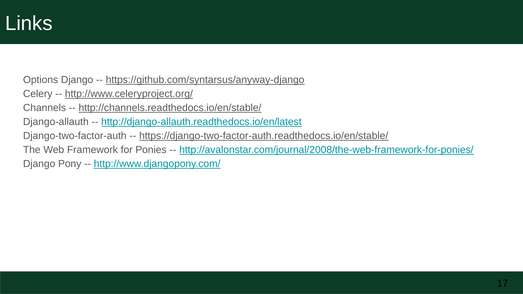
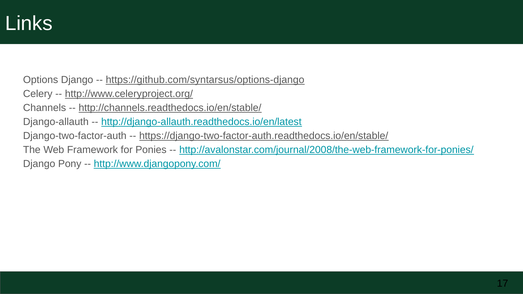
https://github.com/syntarsus/anyway-django: https://github.com/syntarsus/anyway-django -> https://github.com/syntarsus/options-django
